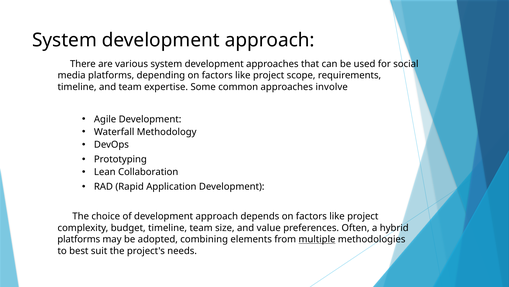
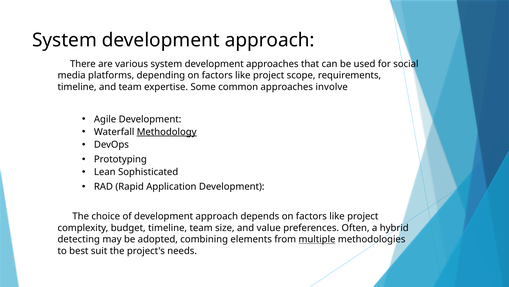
Methodology underline: none -> present
Collaboration: Collaboration -> Sophisticated
platforms at (79, 239): platforms -> detecting
